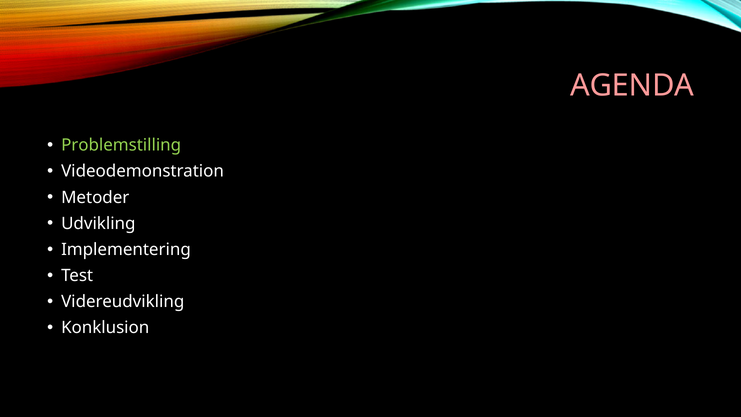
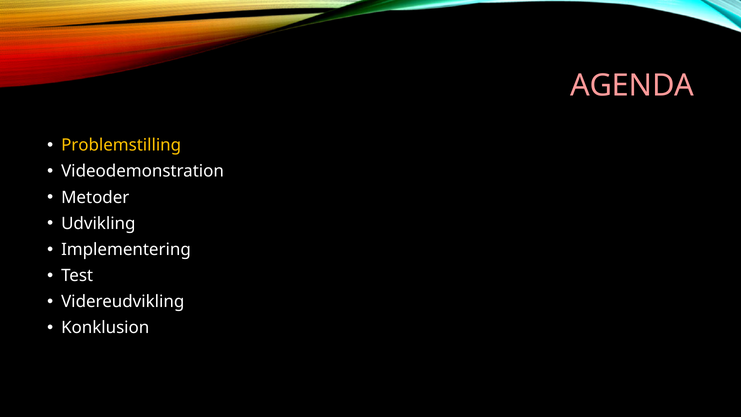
Problemstilling colour: light green -> yellow
